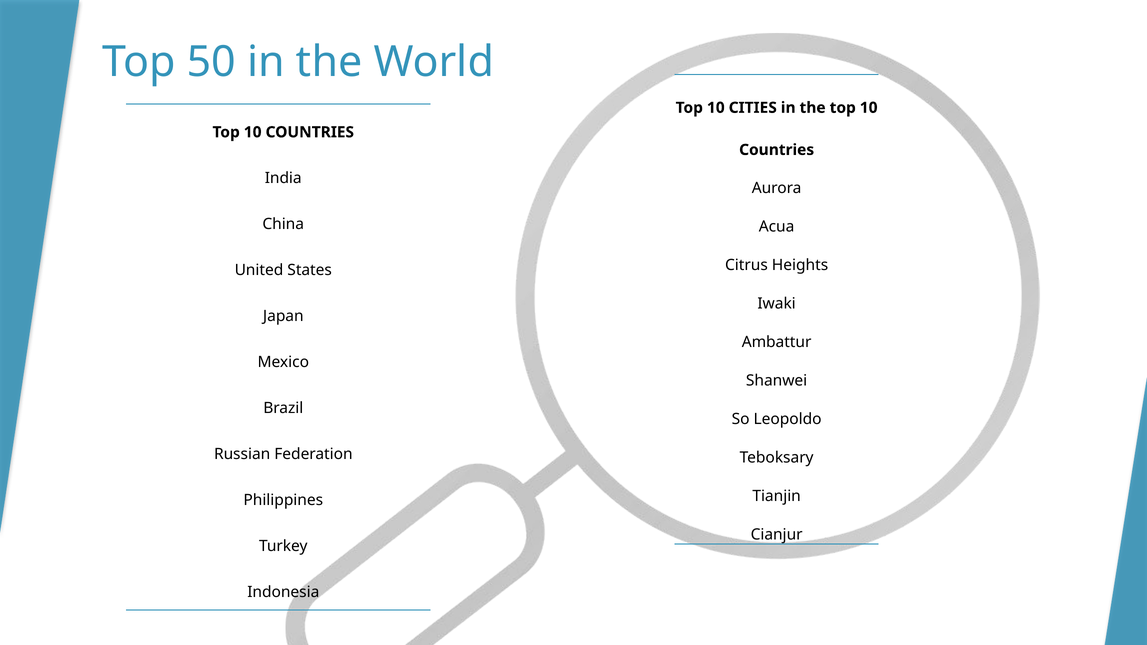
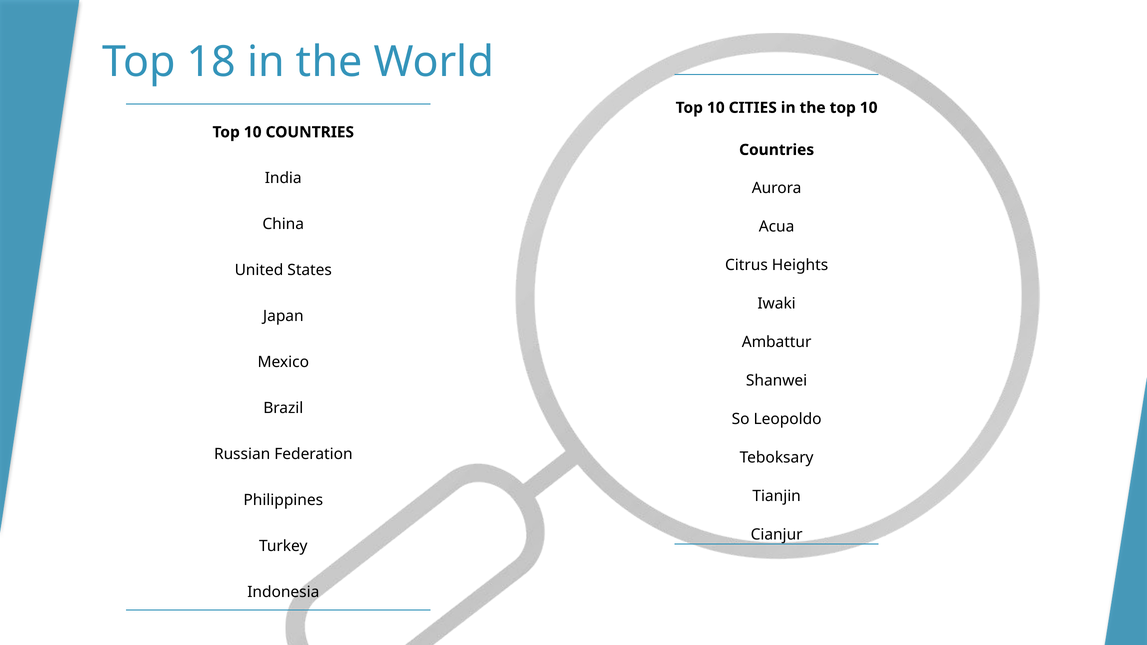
50: 50 -> 18
